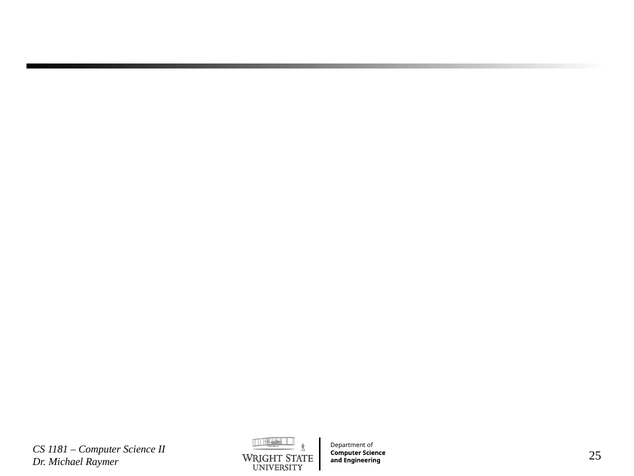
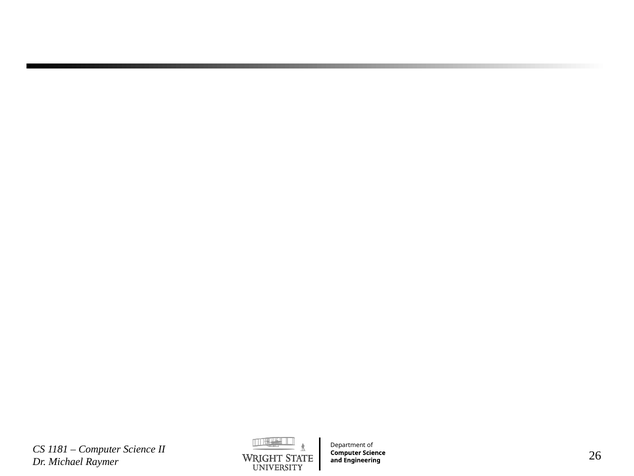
25: 25 -> 26
